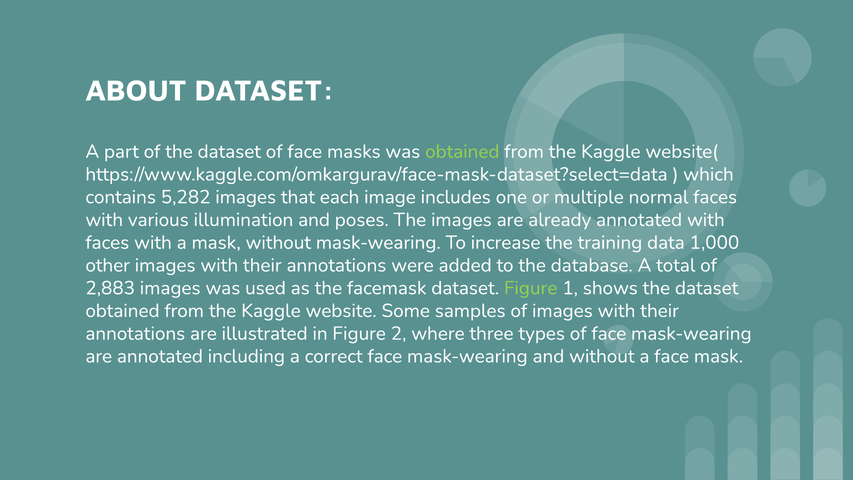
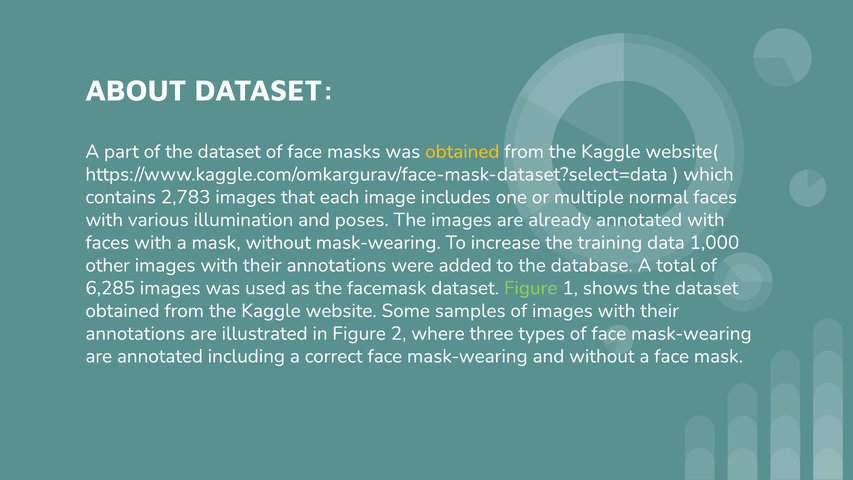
obtained at (462, 151) colour: light green -> yellow
5,282: 5,282 -> 2,783
2,883: 2,883 -> 6,285
